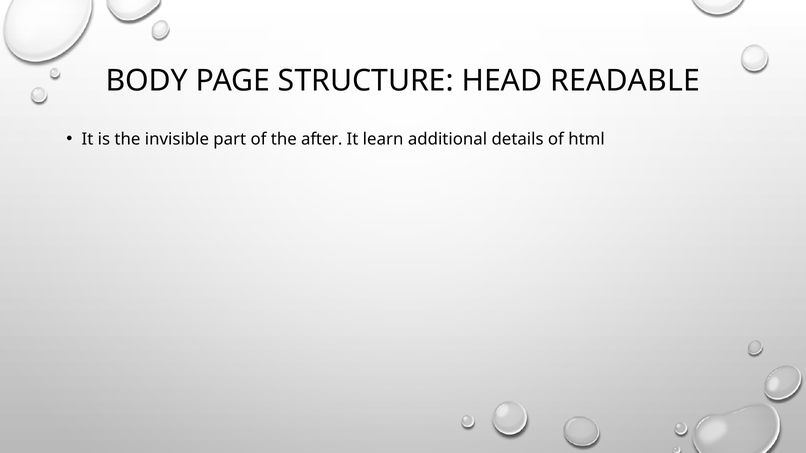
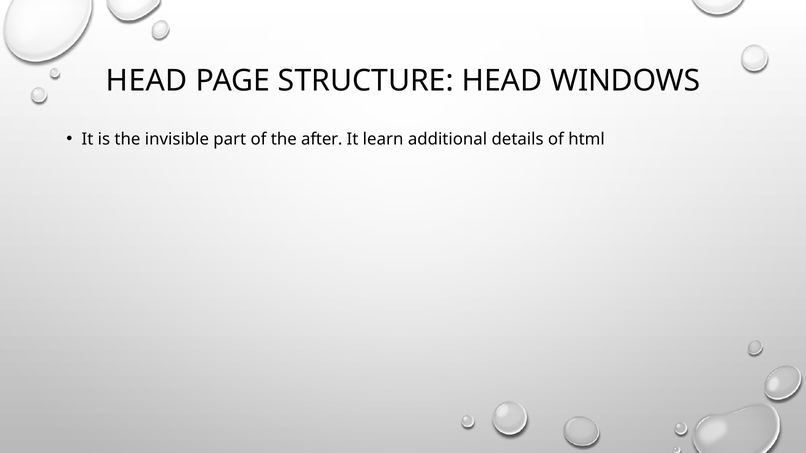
BODY at (147, 81): BODY -> HEAD
READABLE: READABLE -> WINDOWS
